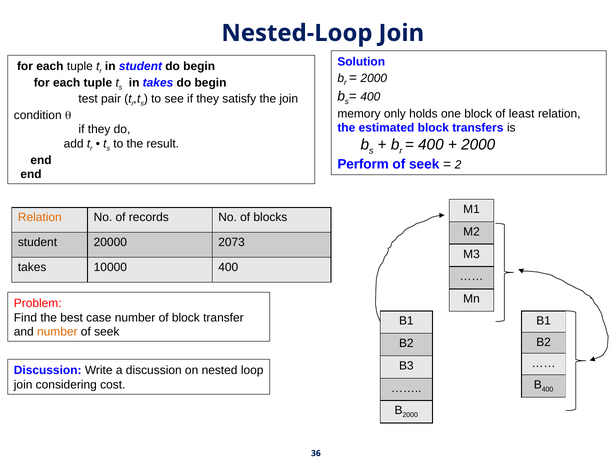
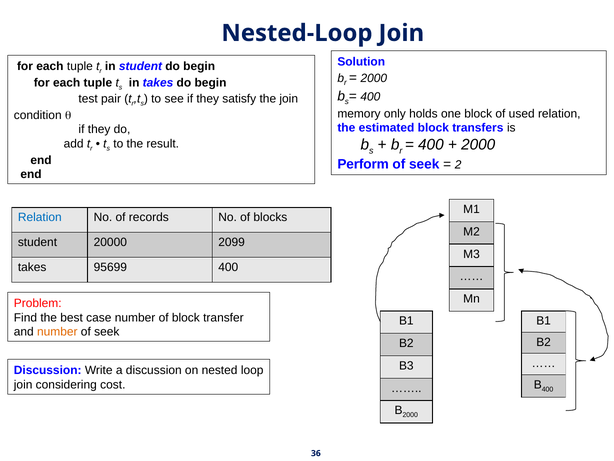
least: least -> used
Relation at (40, 217) colour: orange -> blue
2073: 2073 -> 2099
10000: 10000 -> 95699
